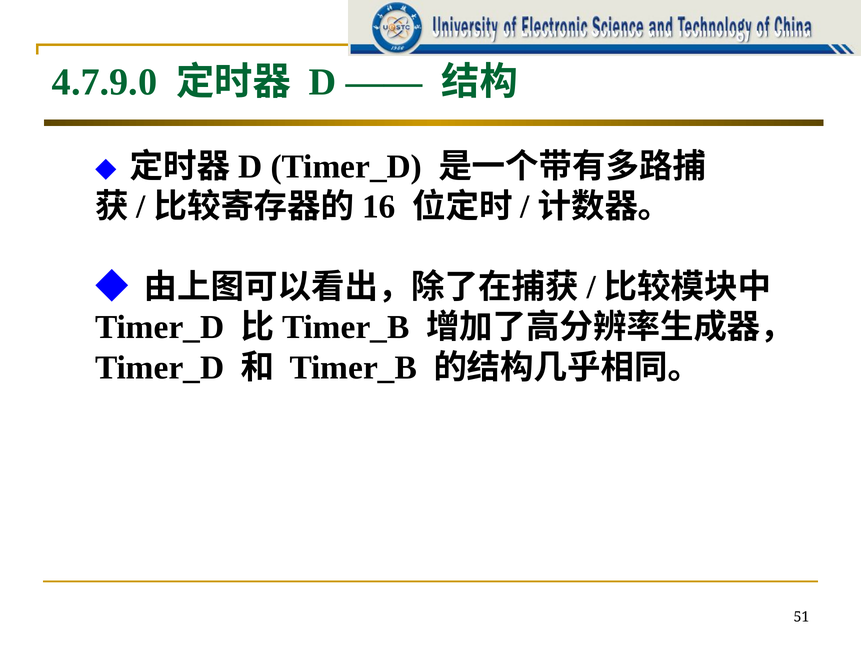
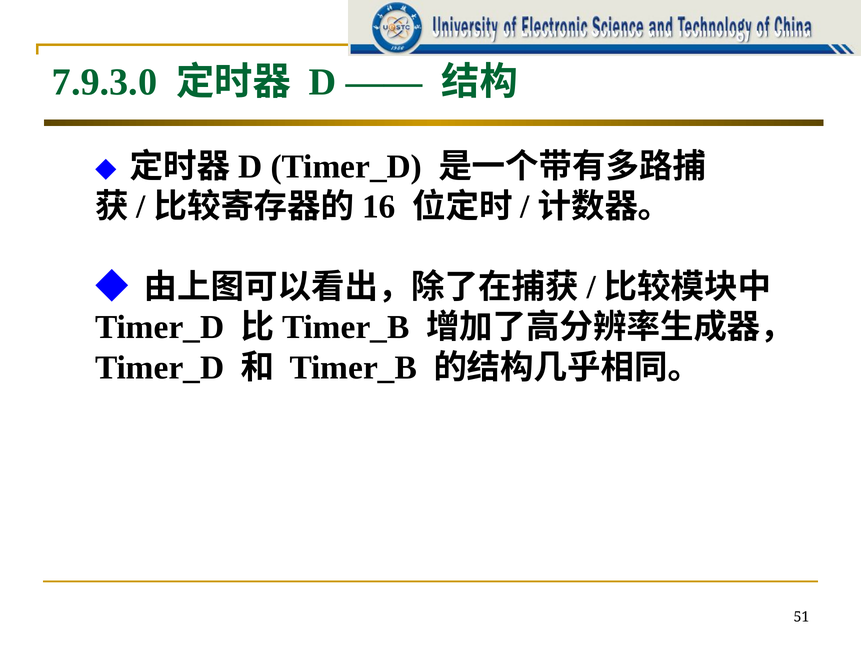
4.7.9.0: 4.7.9.0 -> 7.9.3.0
